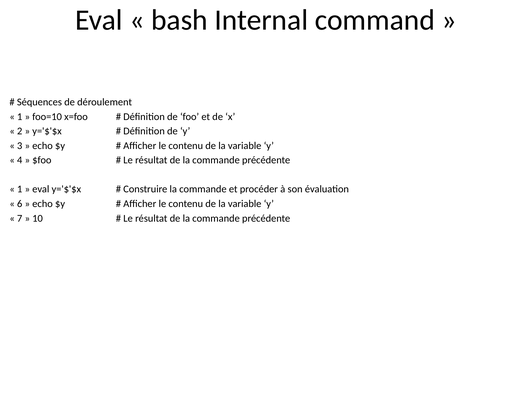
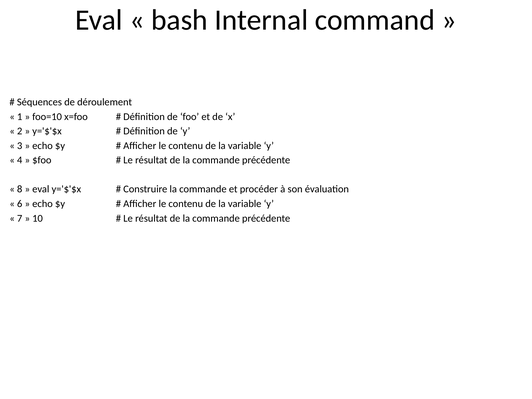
1 at (20, 189): 1 -> 8
